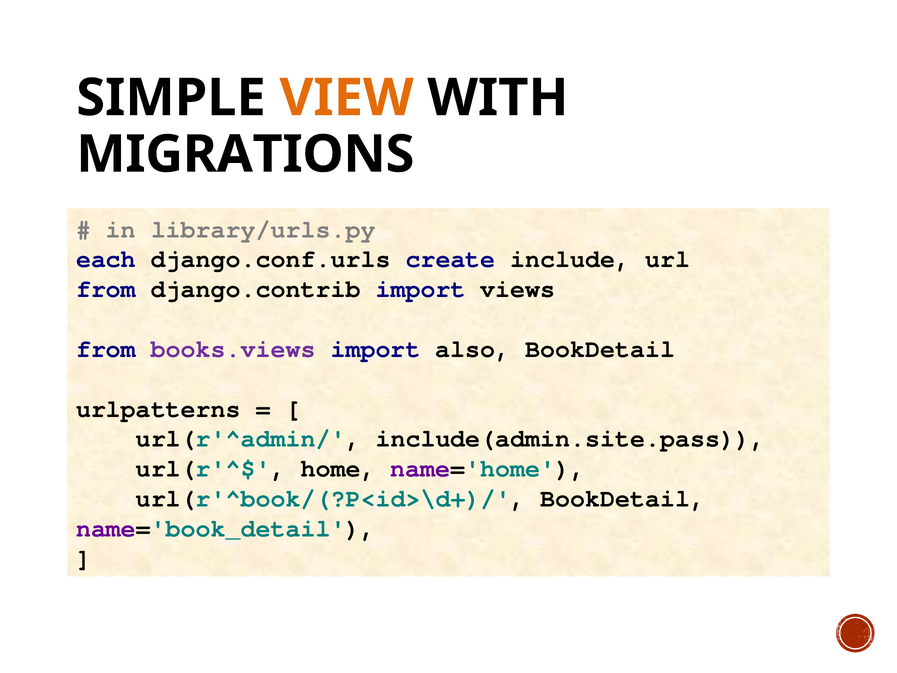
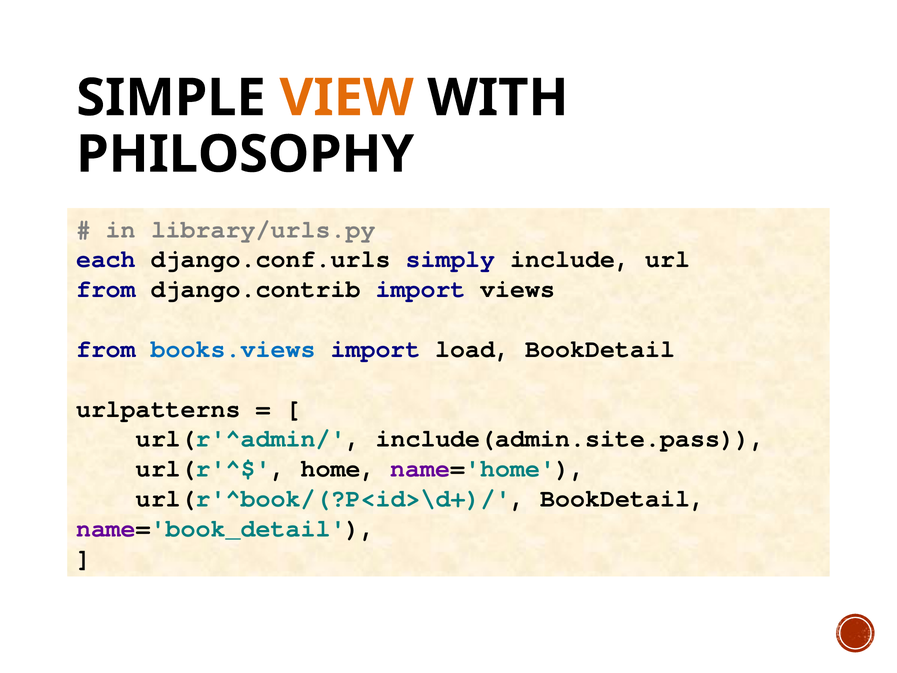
MIGRATIONS: MIGRATIONS -> PHILOSOPHY
create: create -> simply
books.views colour: purple -> blue
also: also -> load
